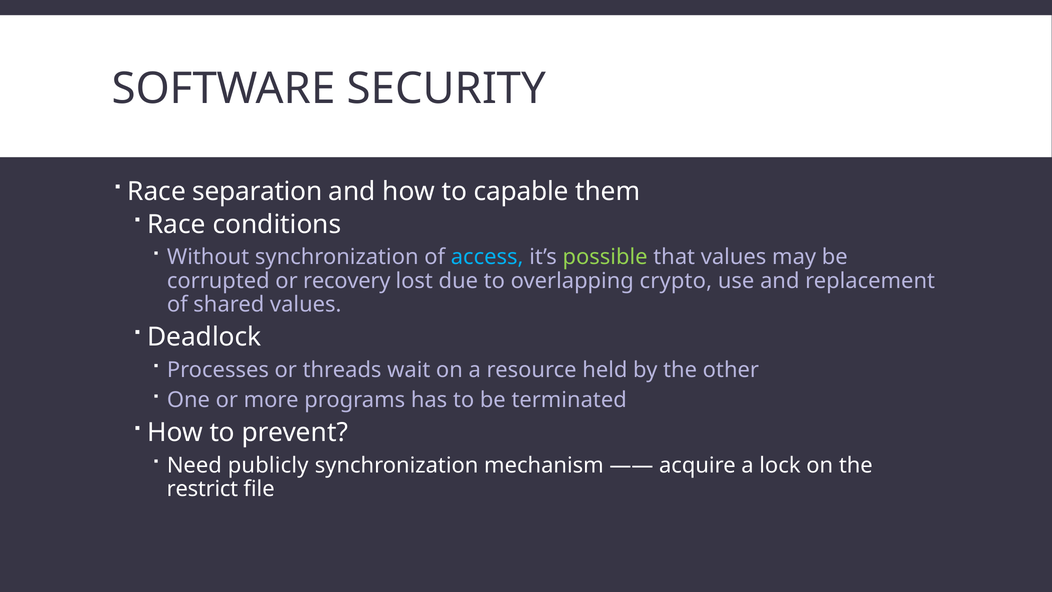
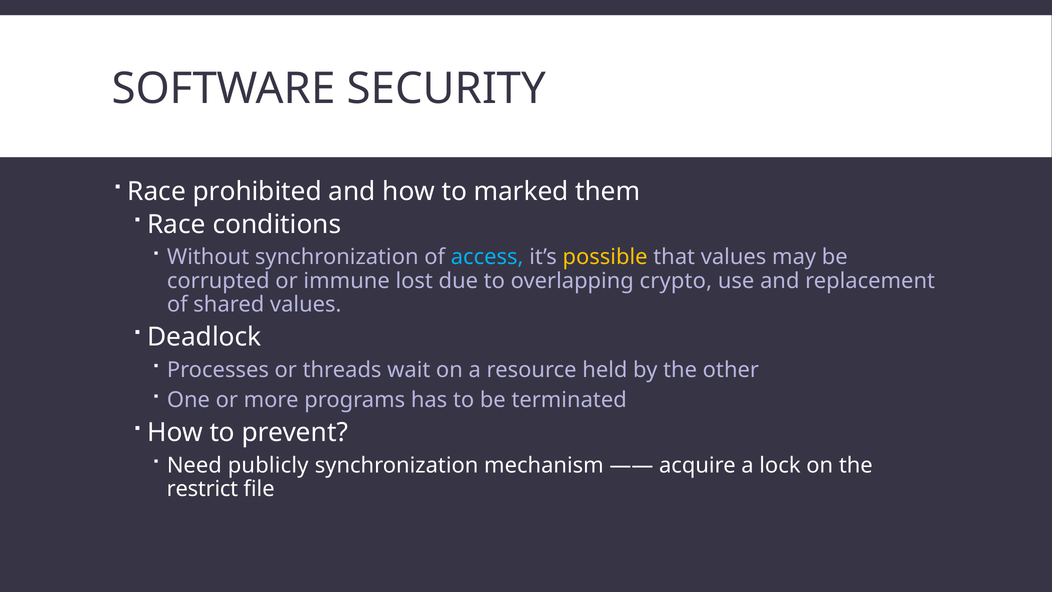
separation: separation -> prohibited
capable: capable -> marked
possible colour: light green -> yellow
recovery: recovery -> immune
